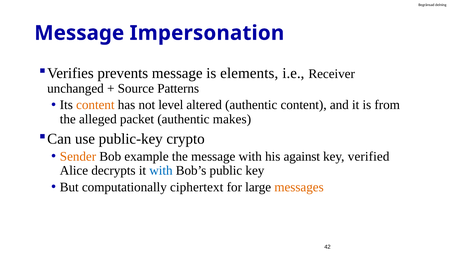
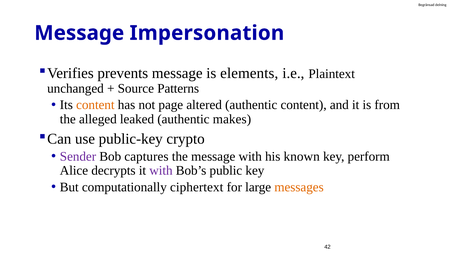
Receiver: Receiver -> Plaintext
level: level -> page
packet: packet -> leaked
Sender colour: orange -> purple
example: example -> captures
against: against -> known
verified: verified -> perform
with at (161, 170) colour: blue -> purple
